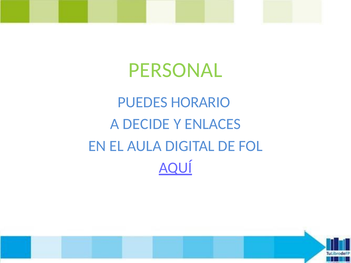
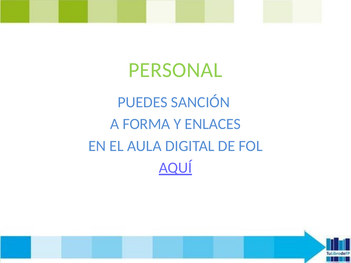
HORARIO: HORARIO -> SANCIÓN
DECIDE: DECIDE -> FORMA
